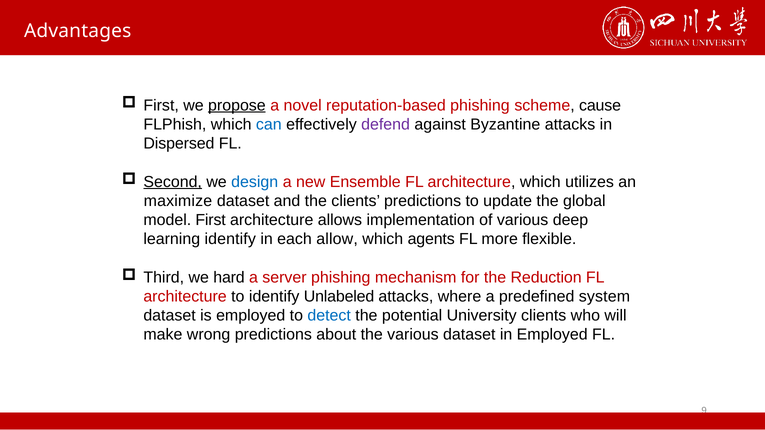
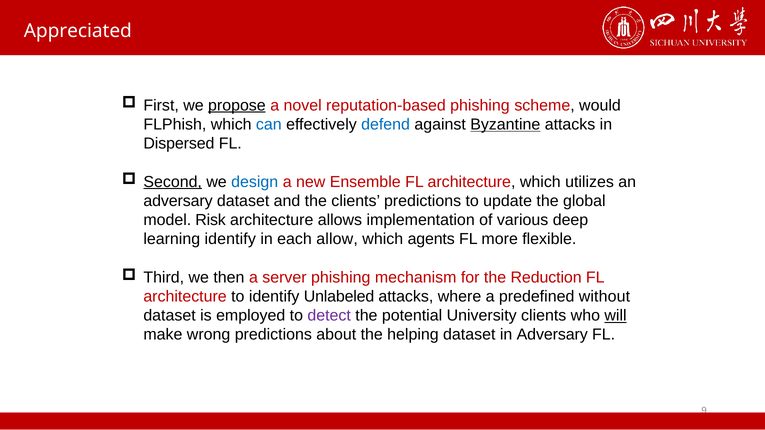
Advantages: Advantages -> Appreciated
cause: cause -> would
defend colour: purple -> blue
Byzantine underline: none -> present
maximize at (178, 201): maximize -> adversary
model First: First -> Risk
hard: hard -> then
system: system -> without
detect colour: blue -> purple
will underline: none -> present
the various: various -> helping
in Employed: Employed -> Adversary
